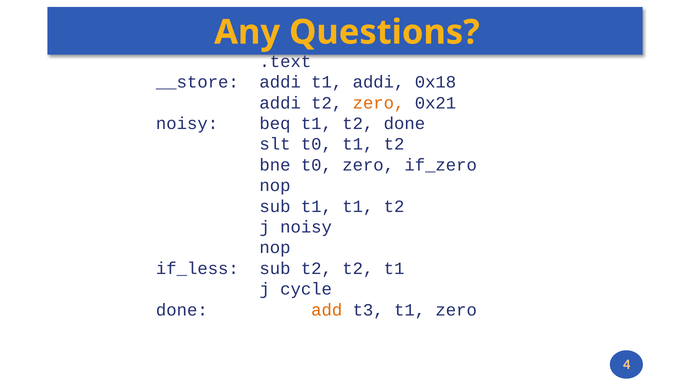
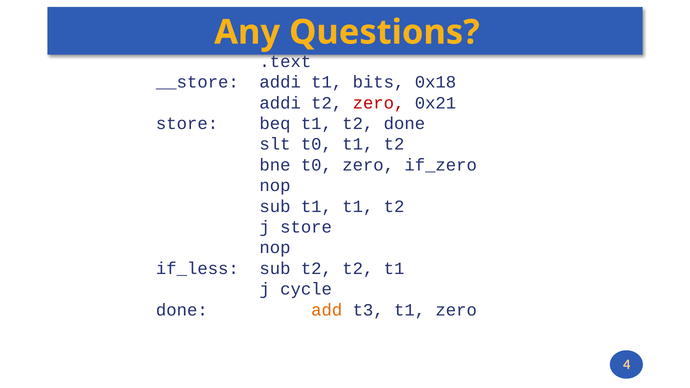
t1 addi: addi -> bits
zero at (379, 103) colour: orange -> red
noisy at (187, 124): noisy -> store
j noisy: noisy -> store
